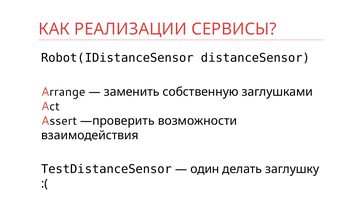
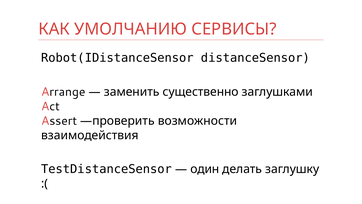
РЕАЛИЗАЦИИ: РЕАЛИЗАЦИИ -> УМОЛЧАНИЮ
собственную: собственную -> существенно
